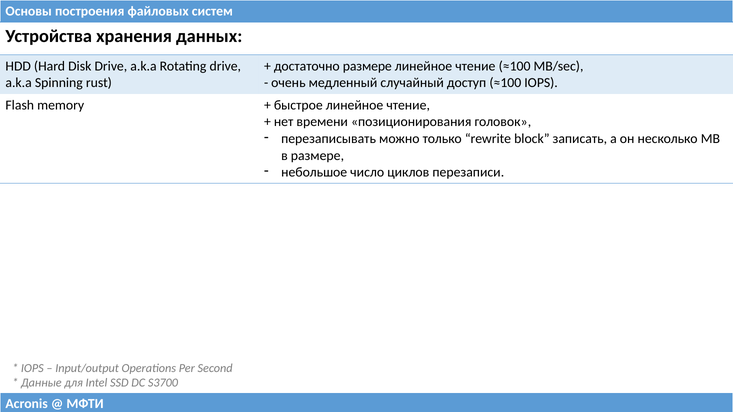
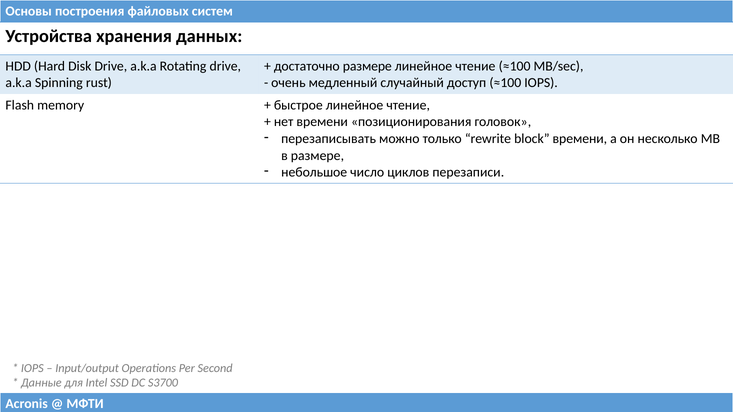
block записать: записать -> времени
